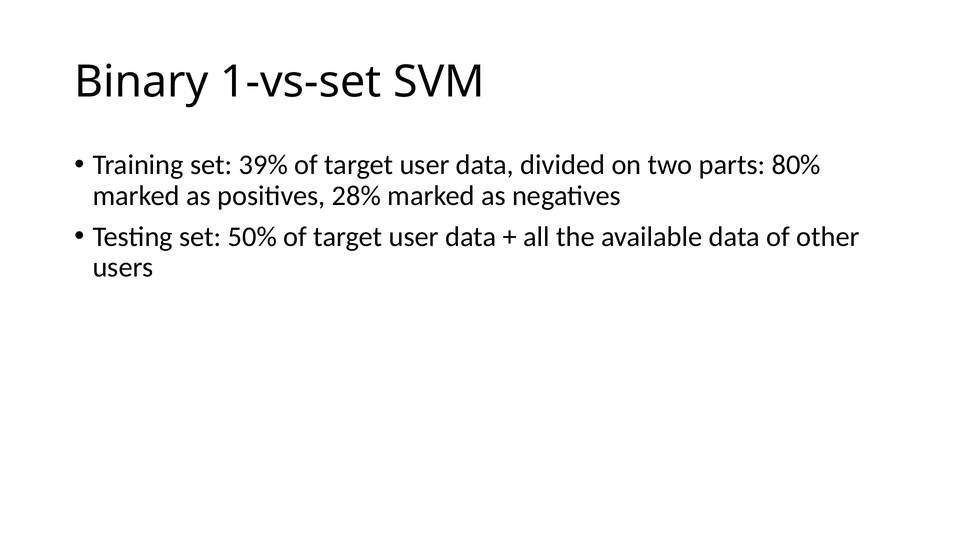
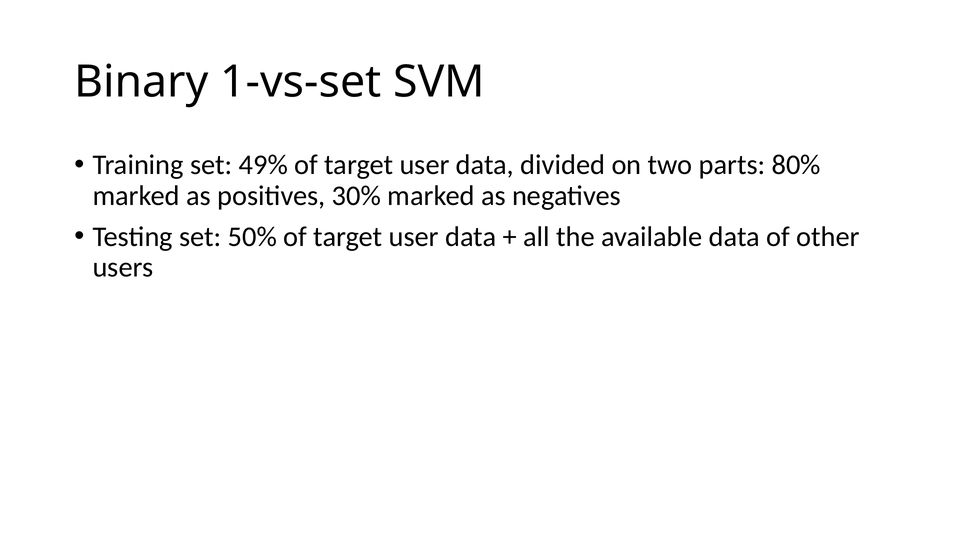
39%: 39% -> 49%
28%: 28% -> 30%
